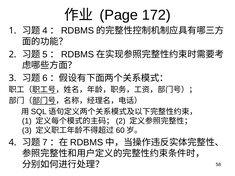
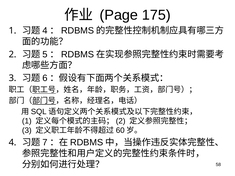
172: 172 -> 175
